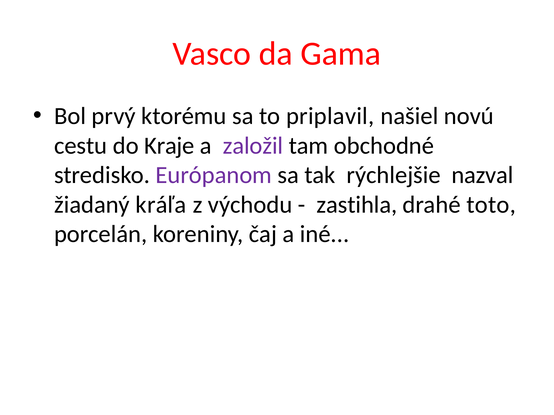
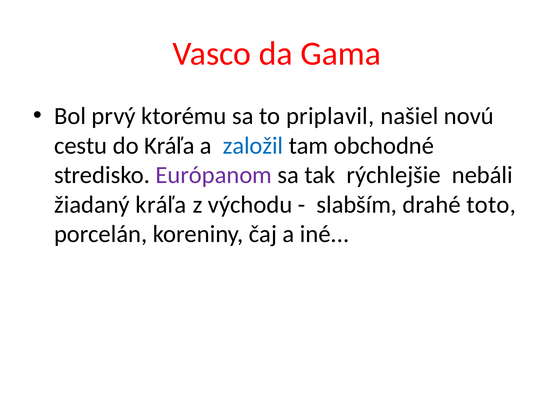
do Kraje: Kraje -> Kráľa
založil colour: purple -> blue
nazval: nazval -> nebáli
zastihla: zastihla -> slabším
